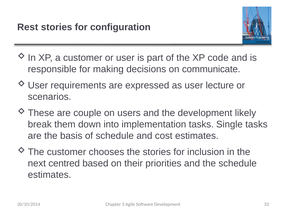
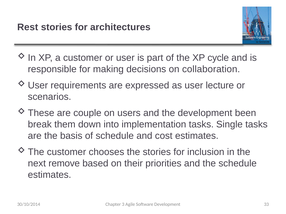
configuration: configuration -> architectures
code: code -> cycle
communicate: communicate -> collaboration
likely: likely -> been
centred: centred -> remove
